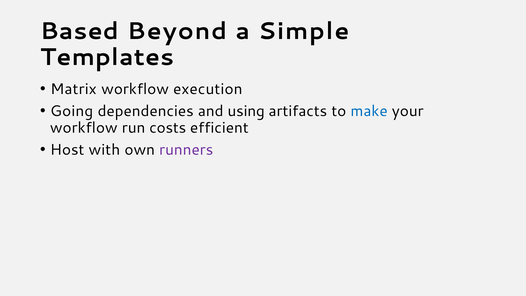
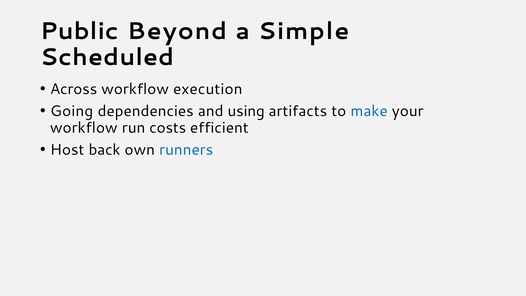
Based: Based -> Public
Templates: Templates -> Scheduled
Matrix: Matrix -> Across
with: with -> back
runners colour: purple -> blue
